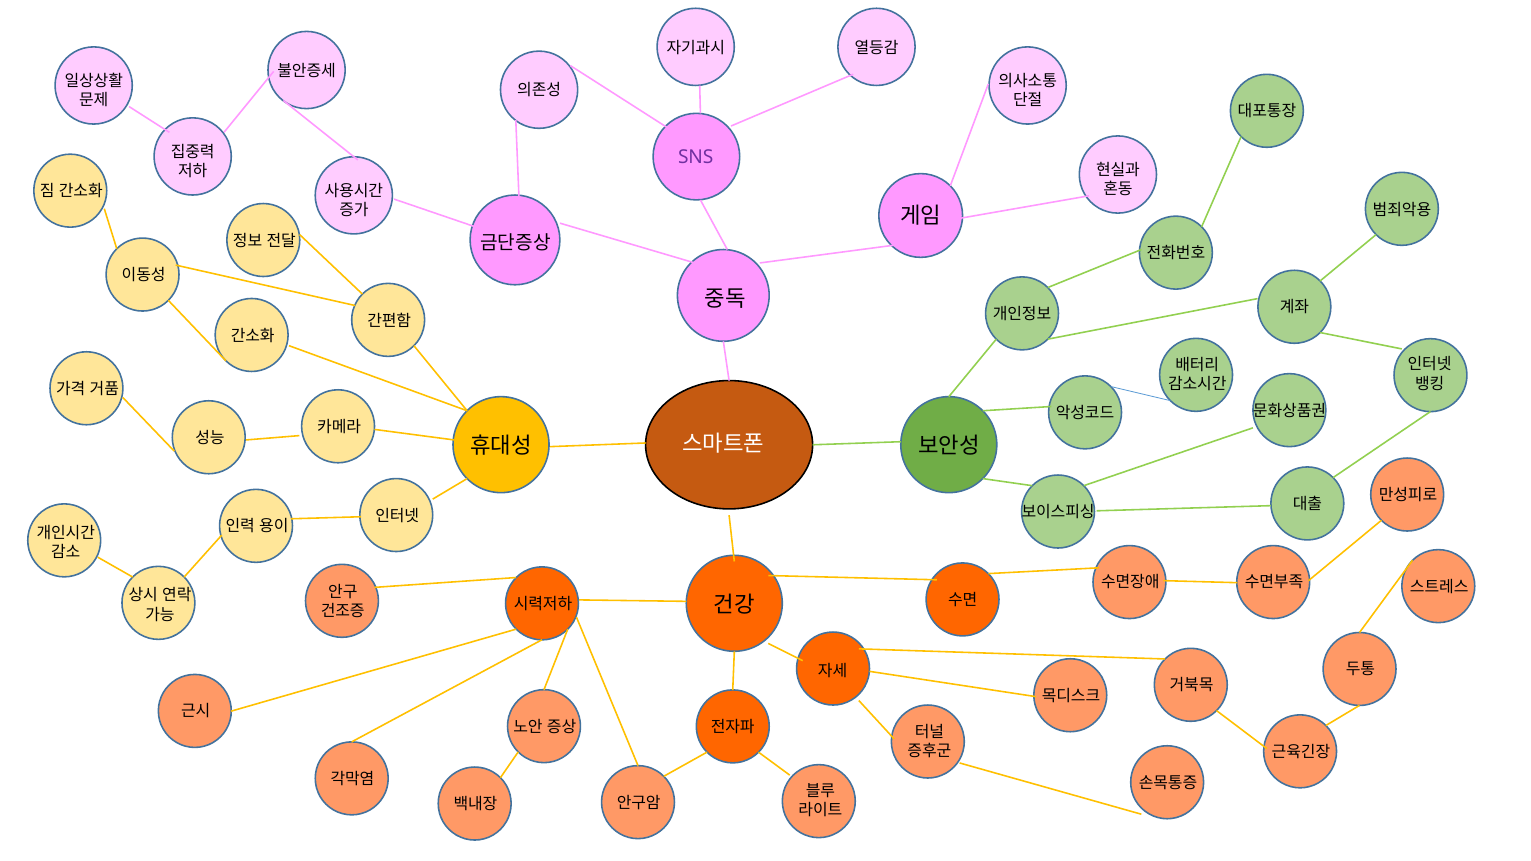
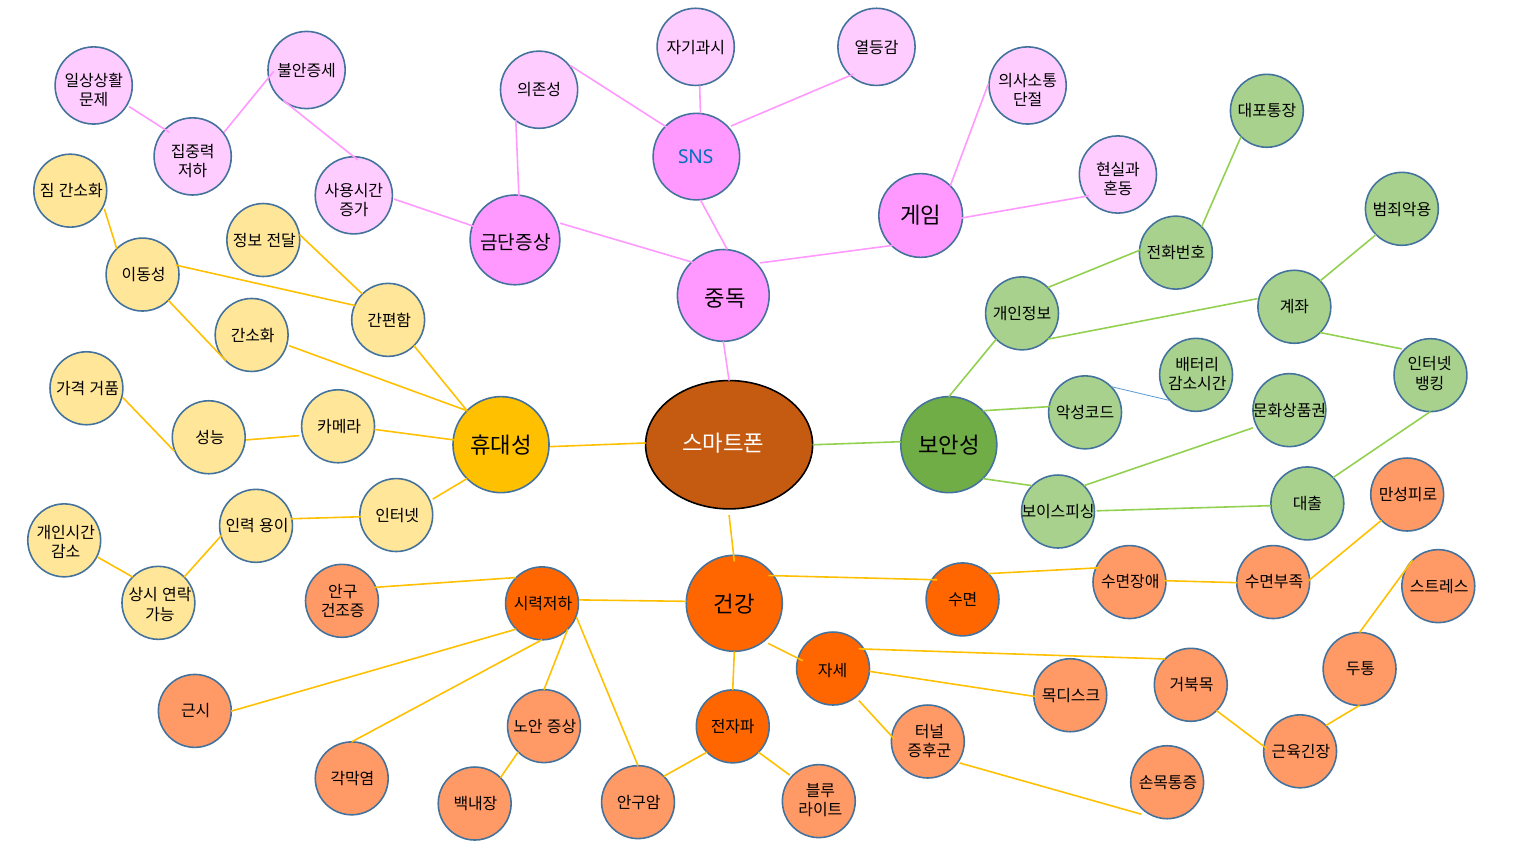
SNS colour: purple -> blue
